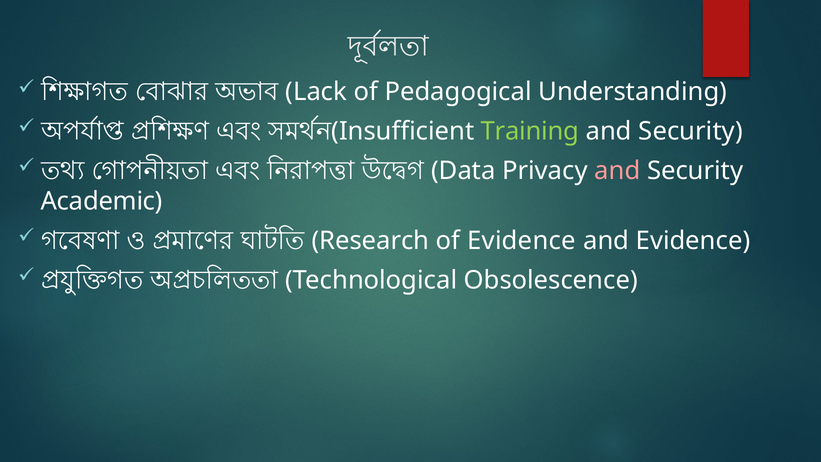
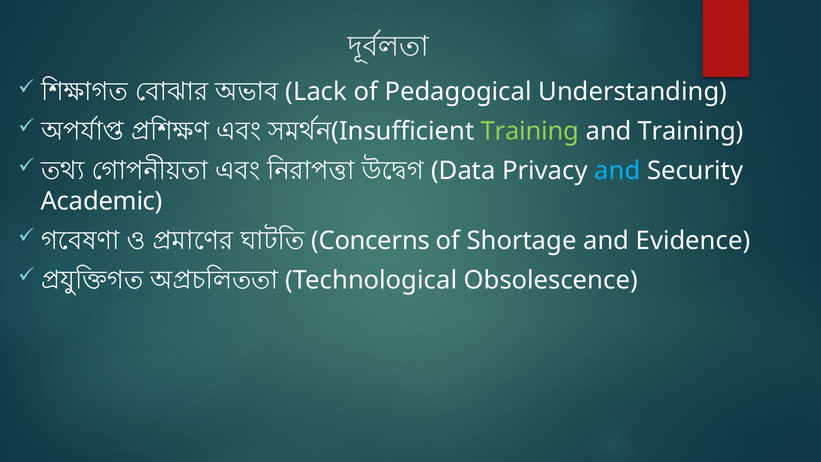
Security at (691, 131): Security -> Training
and at (617, 171) colour: pink -> light blue
Research: Research -> Concerns
of Evidence: Evidence -> Shortage
